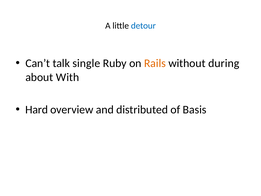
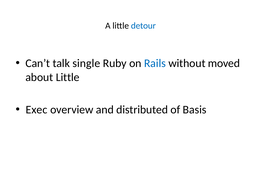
Rails colour: orange -> blue
during: during -> moved
about With: With -> Little
Hard: Hard -> Exec
